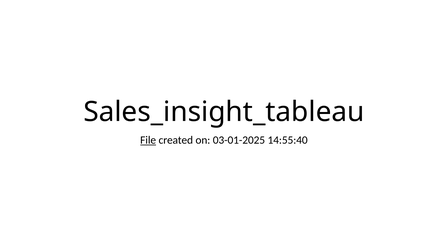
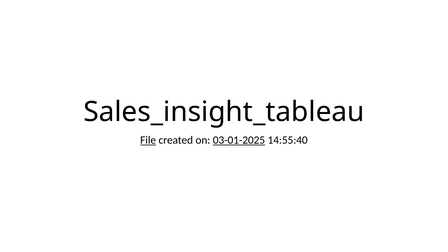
03-01-2025 underline: none -> present
